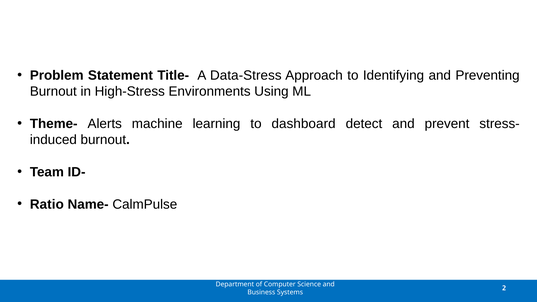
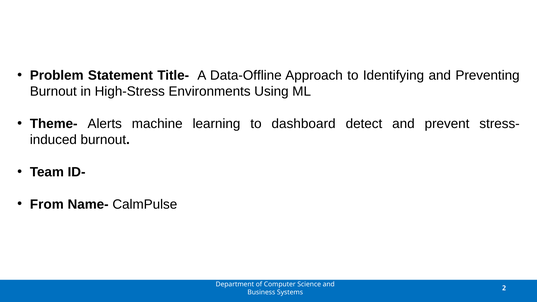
Data-Stress: Data-Stress -> Data-Offline
Ratio: Ratio -> From
